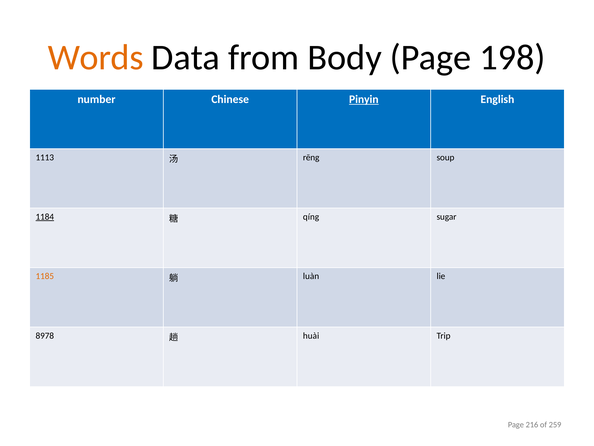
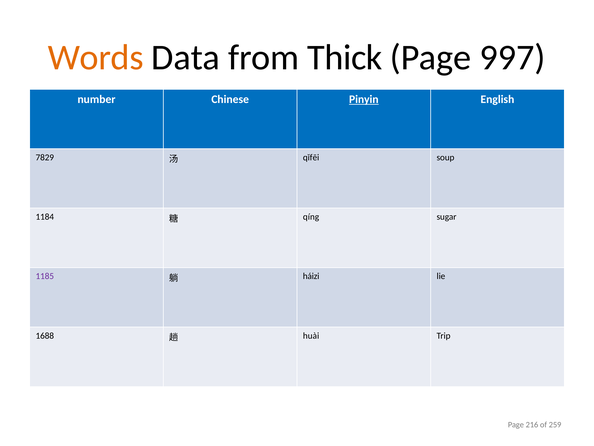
Body: Body -> Thick
198: 198 -> 997
1113: 1113 -> 7829
rēng: rēng -> qǐfēi
1184 underline: present -> none
1185 colour: orange -> purple
luàn: luàn -> háizi
8978: 8978 -> 1688
